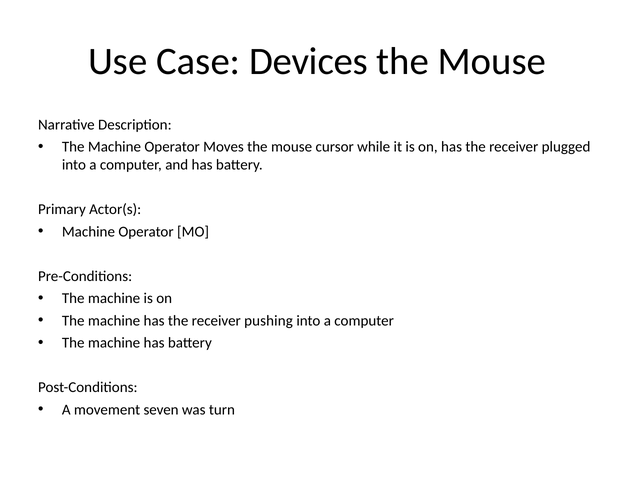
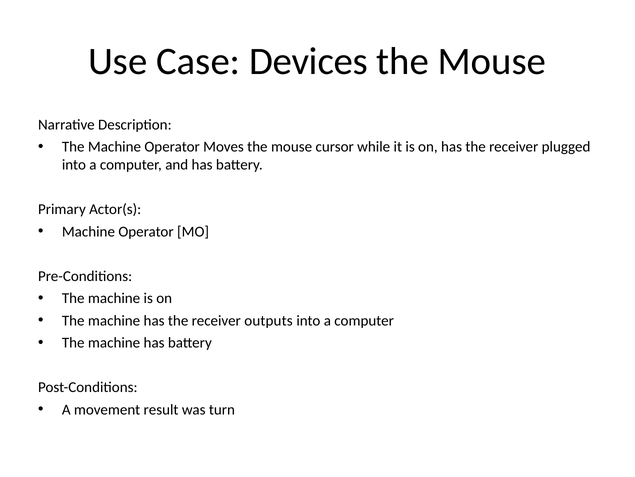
pushing: pushing -> outputs
seven: seven -> result
